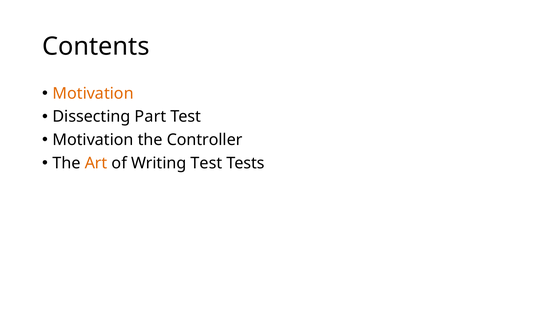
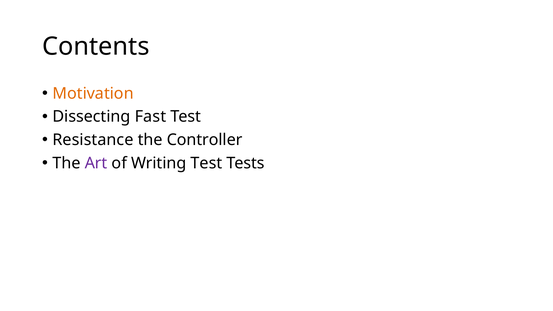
Part: Part -> Fast
Motivation at (93, 140): Motivation -> Resistance
Art colour: orange -> purple
